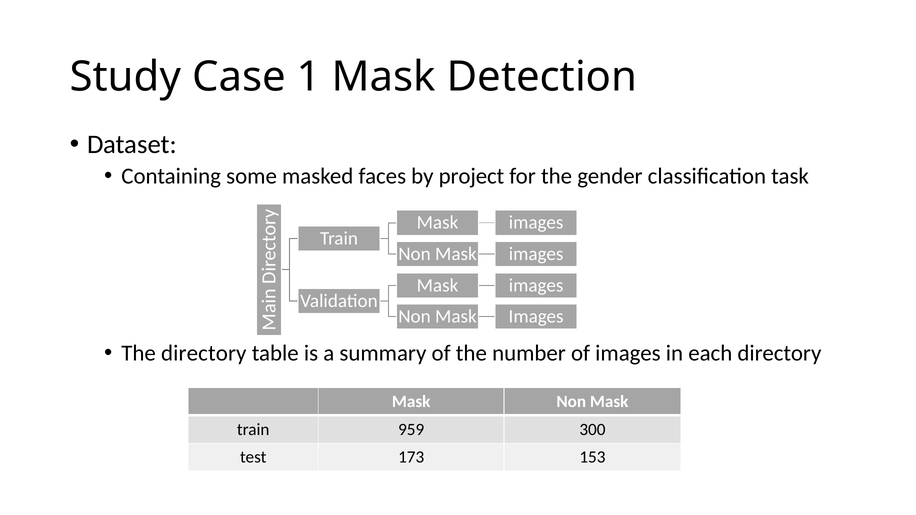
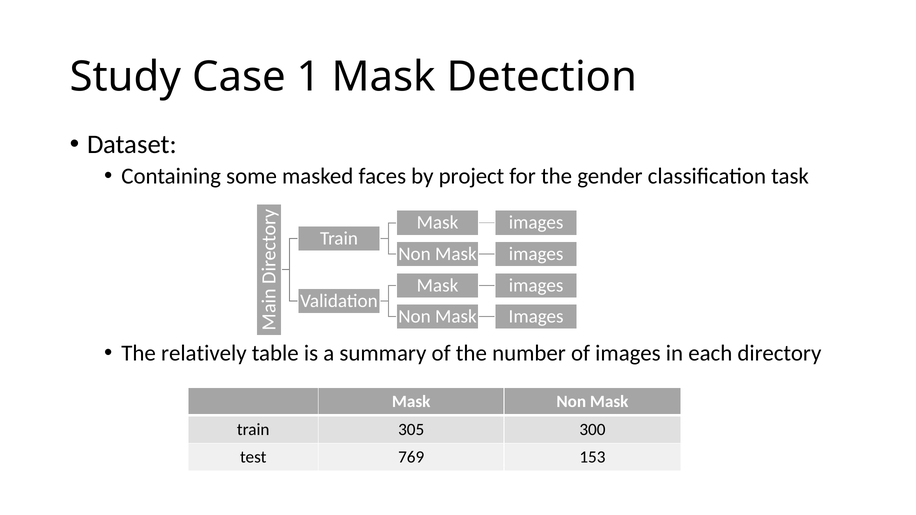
The directory: directory -> relatively
959: 959 -> 305
173: 173 -> 769
